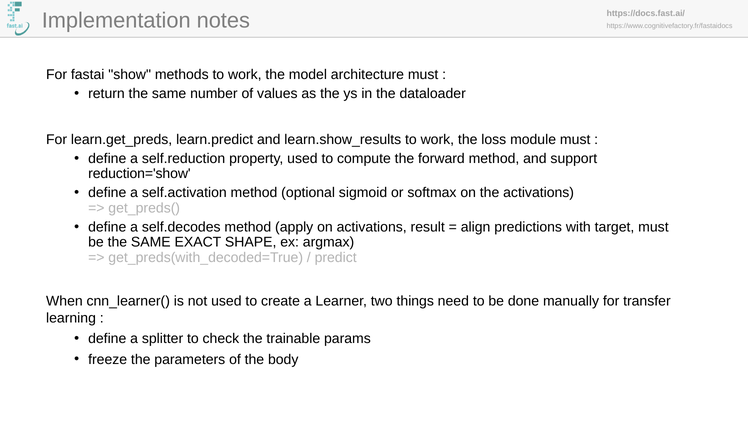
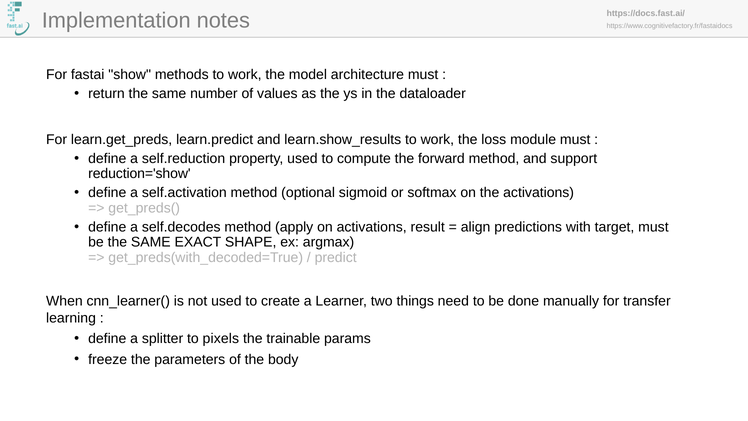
check: check -> pixels
